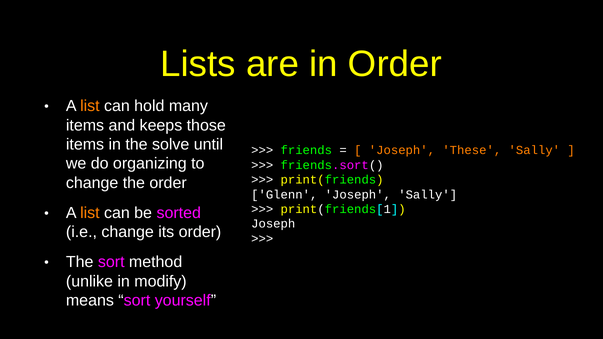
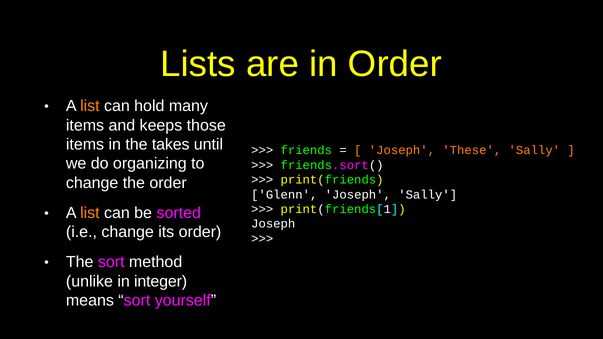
solve: solve -> takes
modify: modify -> integer
